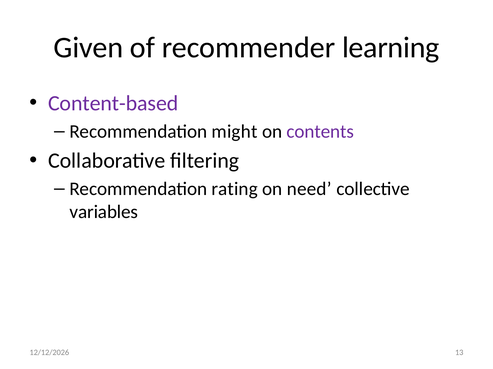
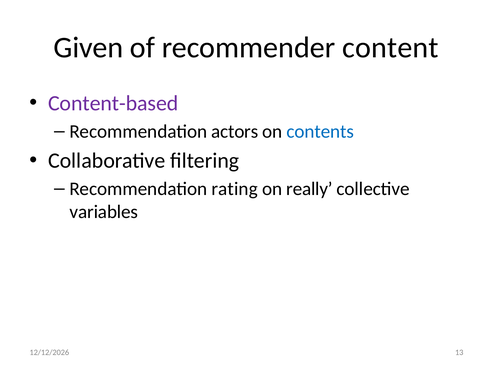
learning: learning -> content
might: might -> actors
contents colour: purple -> blue
need: need -> really
